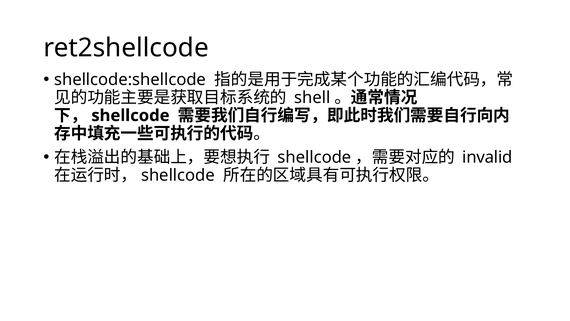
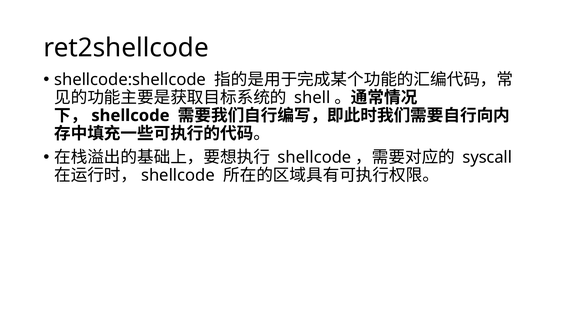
invalid: invalid -> syscall
